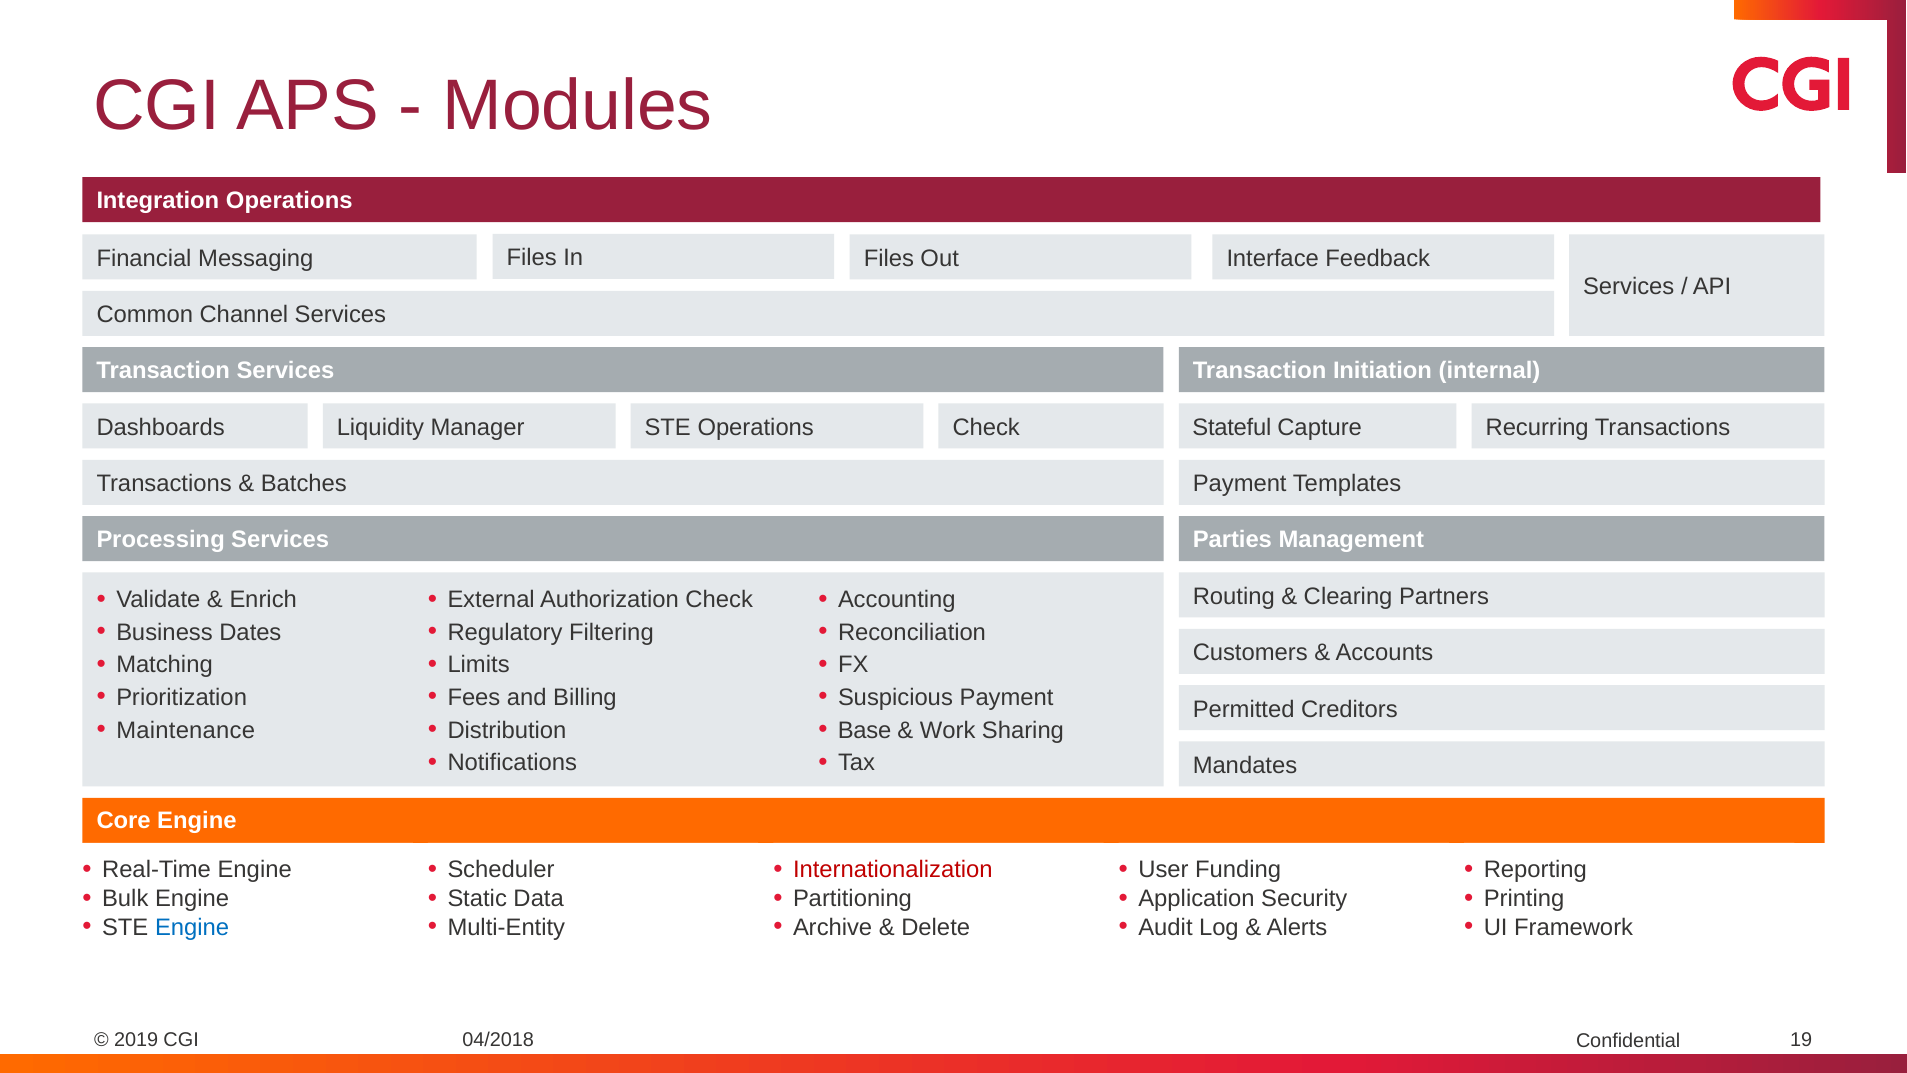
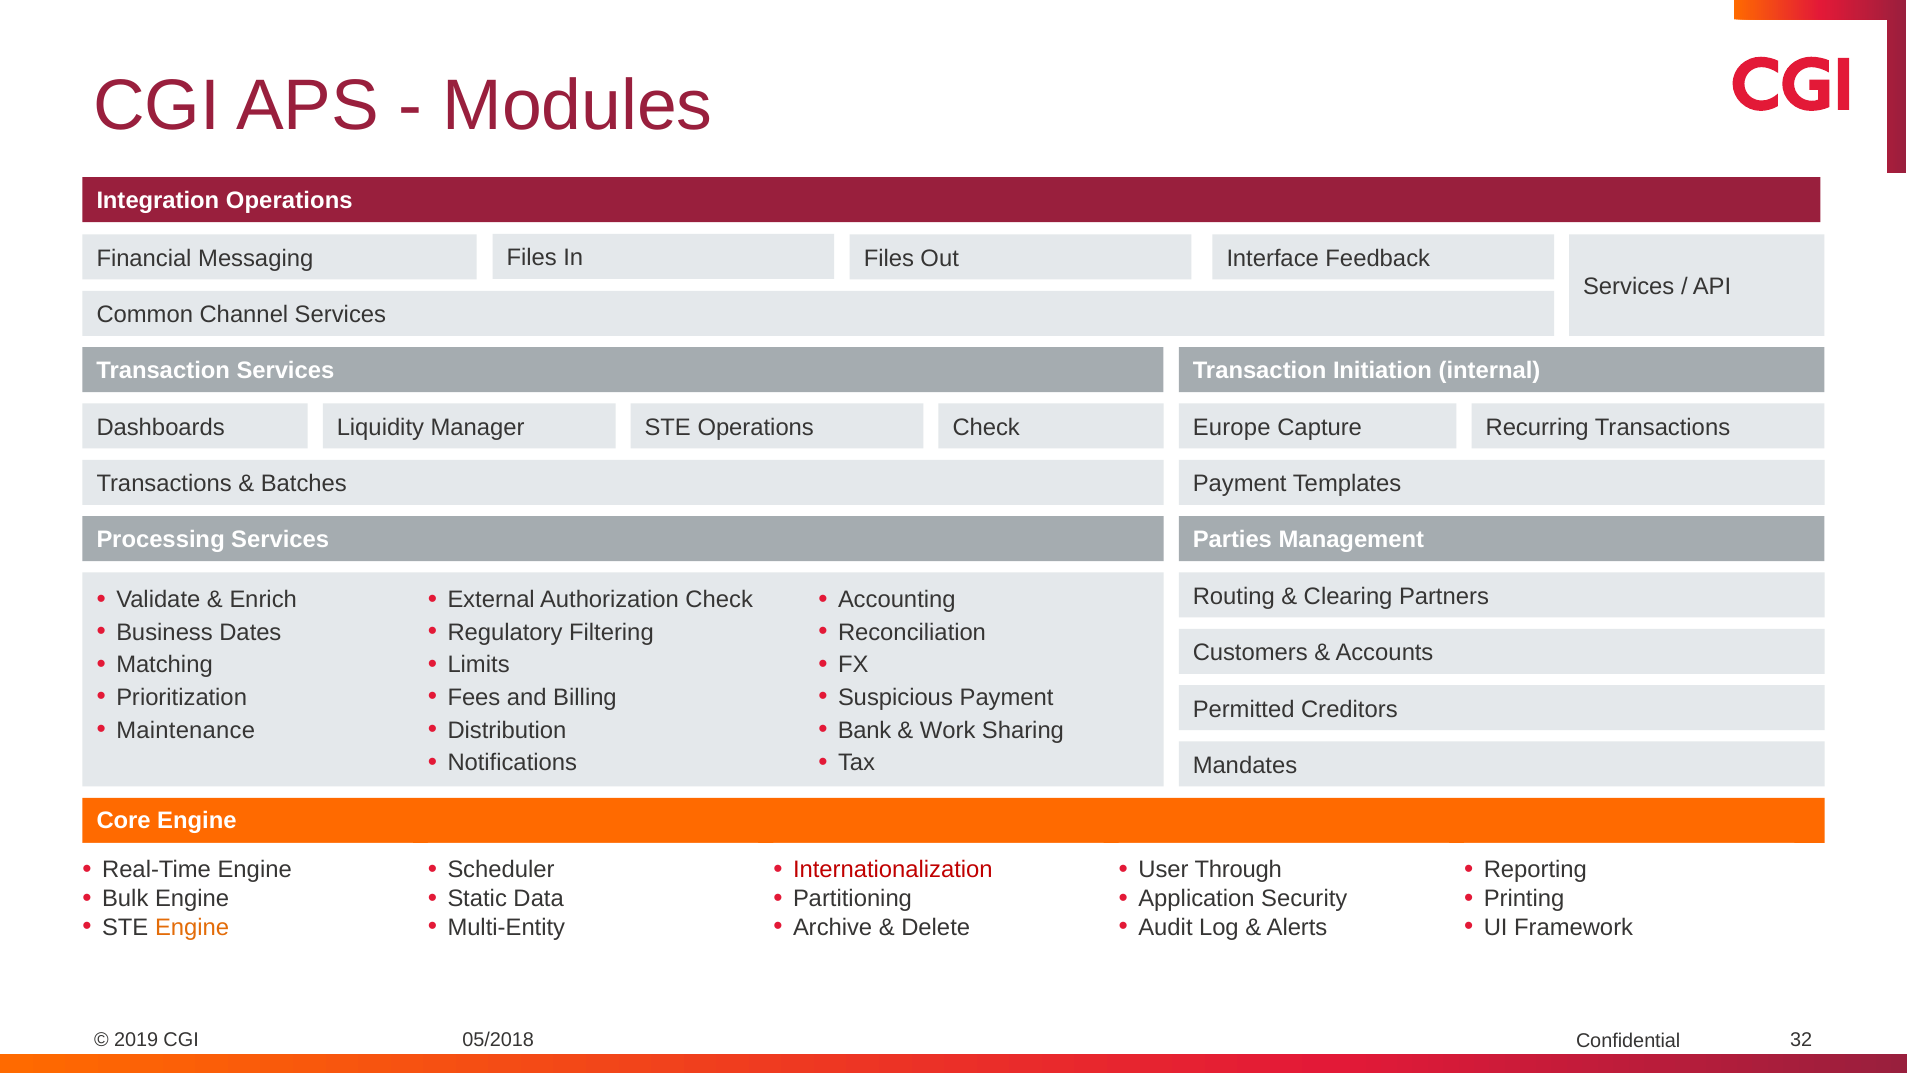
Stateful: Stateful -> Europe
Base: Base -> Bank
Funding: Funding -> Through
Engine at (192, 927) colour: blue -> orange
04/2018: 04/2018 -> 05/2018
19: 19 -> 32
